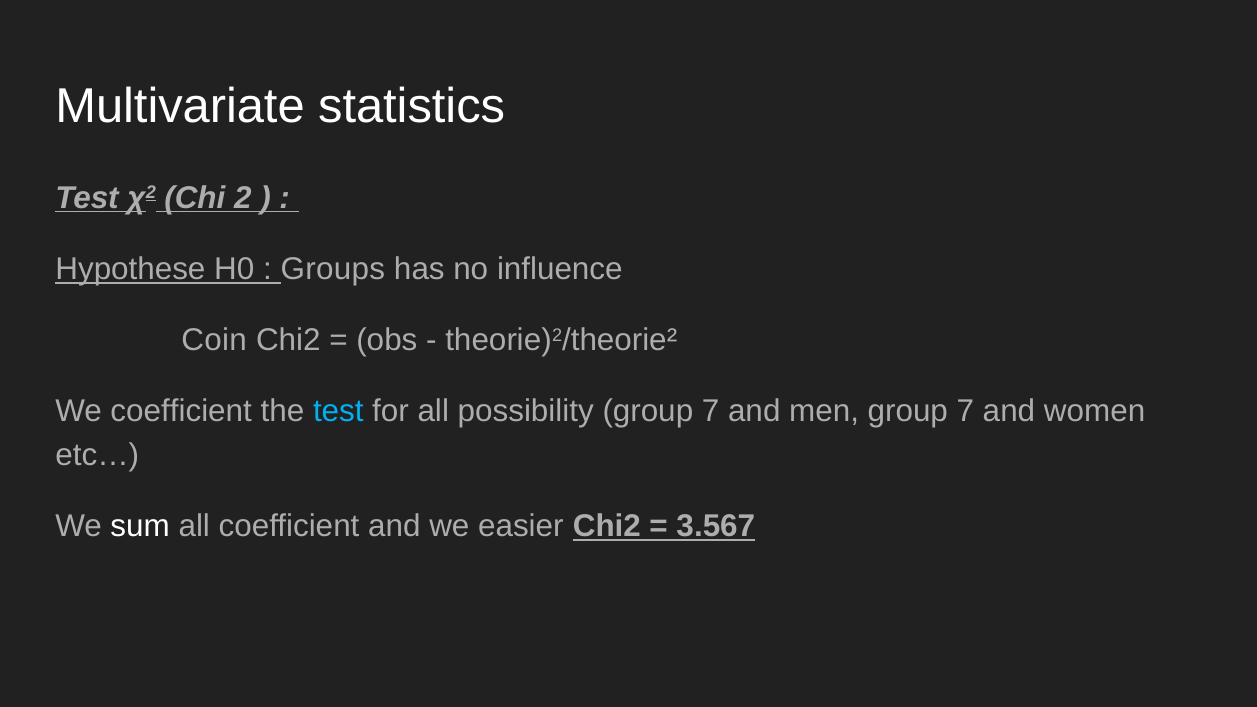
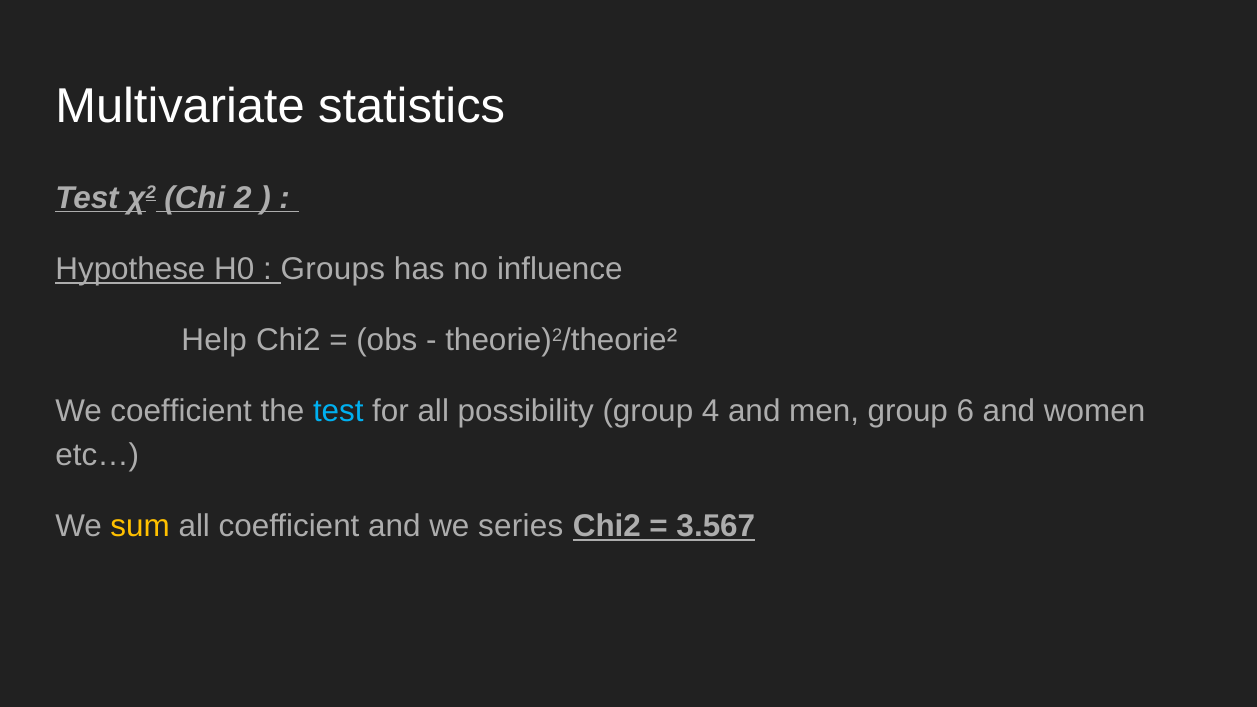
Coin: Coin -> Help
possibility group 7: 7 -> 4
men group 7: 7 -> 6
sum colour: white -> yellow
easier: easier -> series
